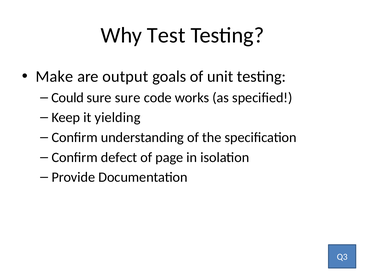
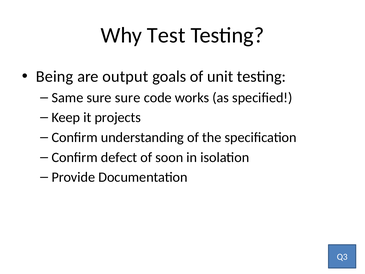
Make: Make -> Being
Could: Could -> Same
yielding: yielding -> projects
page: page -> soon
